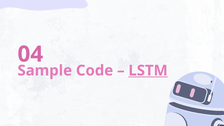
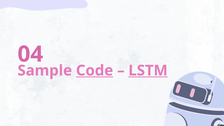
Code underline: none -> present
